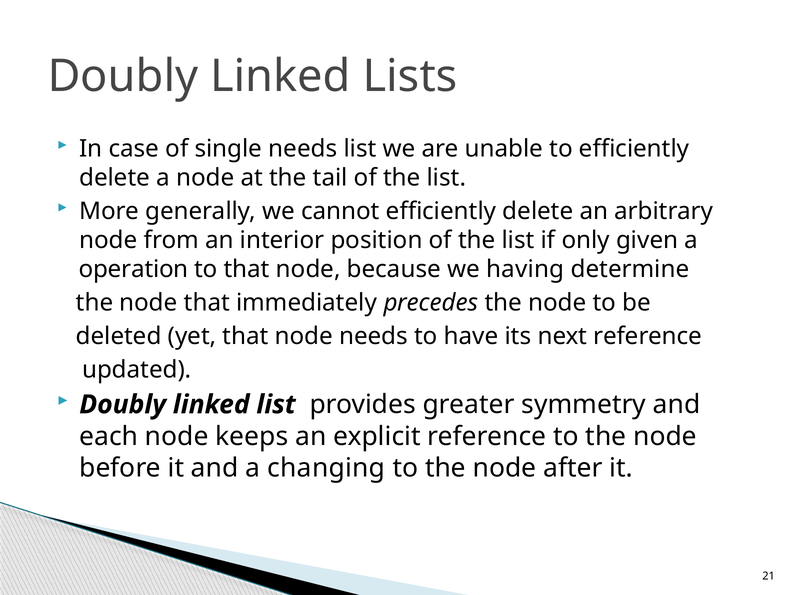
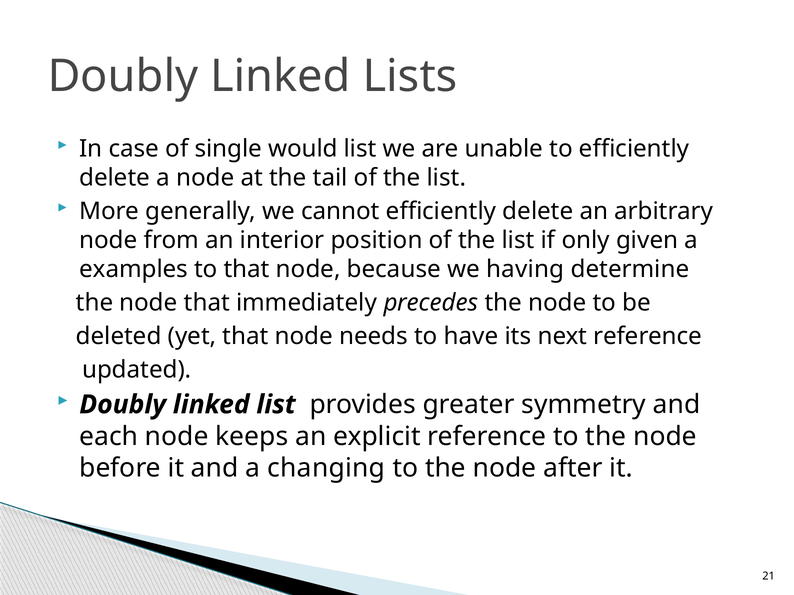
single needs: needs -> would
operation: operation -> examples
